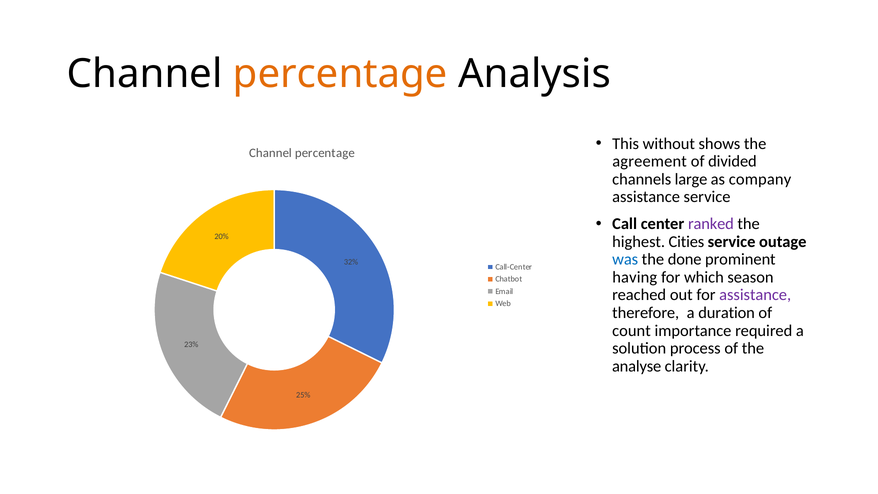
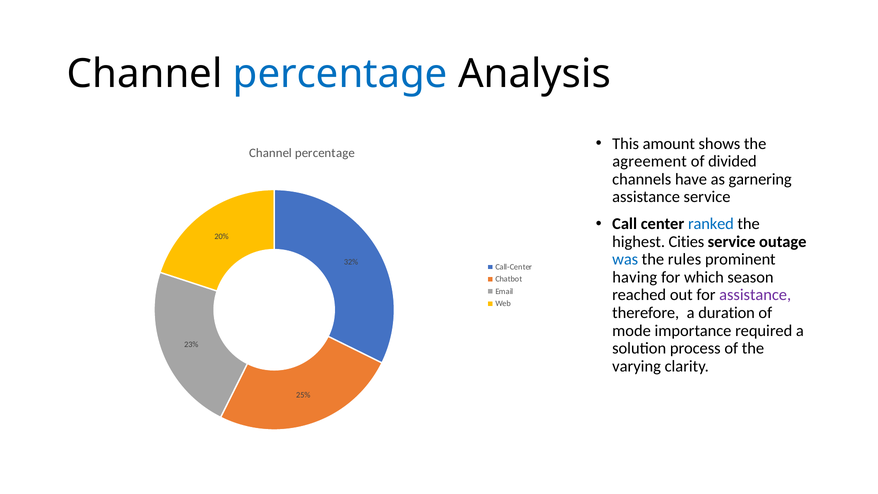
percentage at (340, 74) colour: orange -> blue
without: without -> amount
large: large -> have
company: company -> garnering
ranked colour: purple -> blue
done: done -> rules
count: count -> mode
analyse: analyse -> varying
